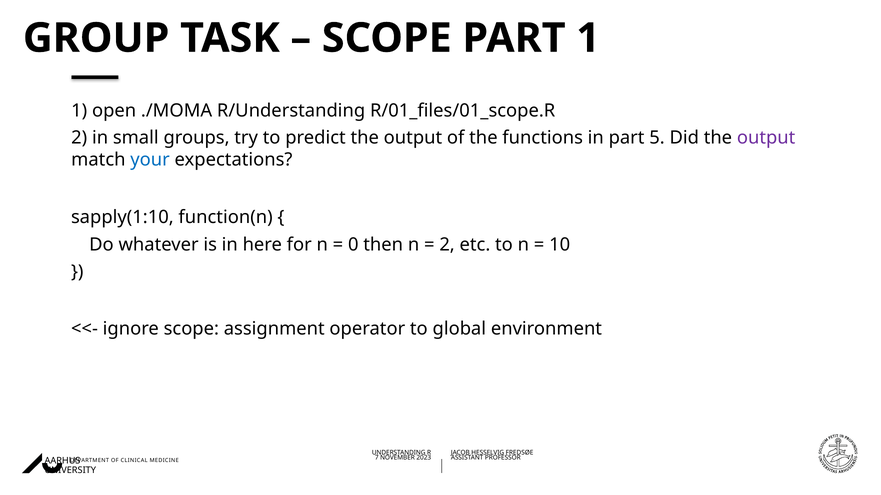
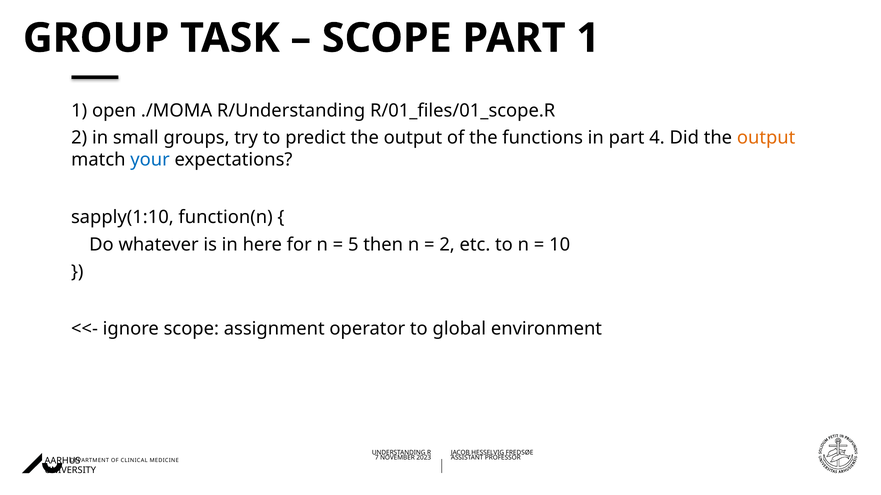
5: 5 -> 4
output at (766, 138) colour: purple -> orange
0: 0 -> 5
